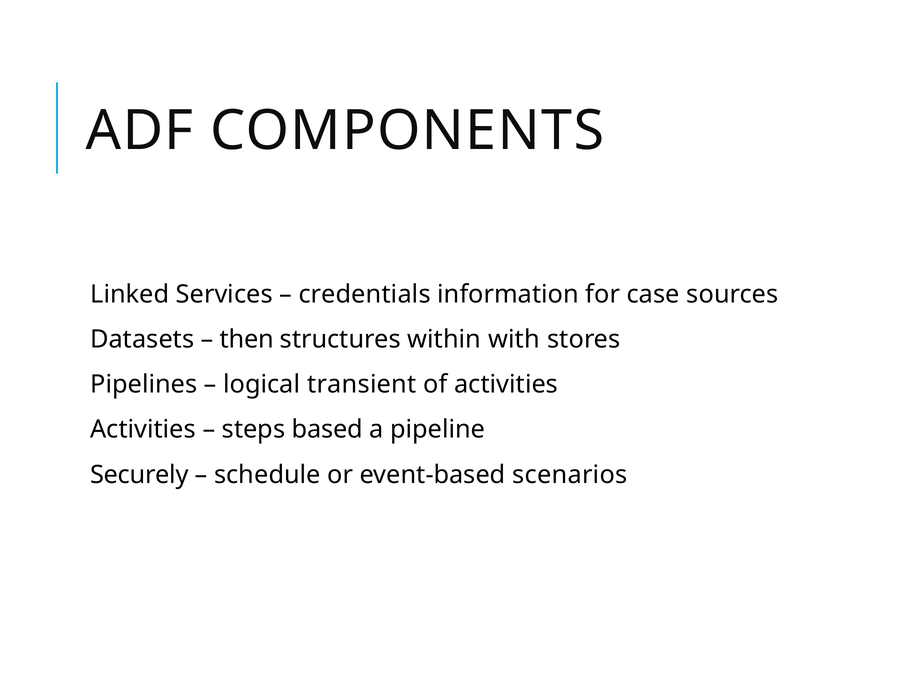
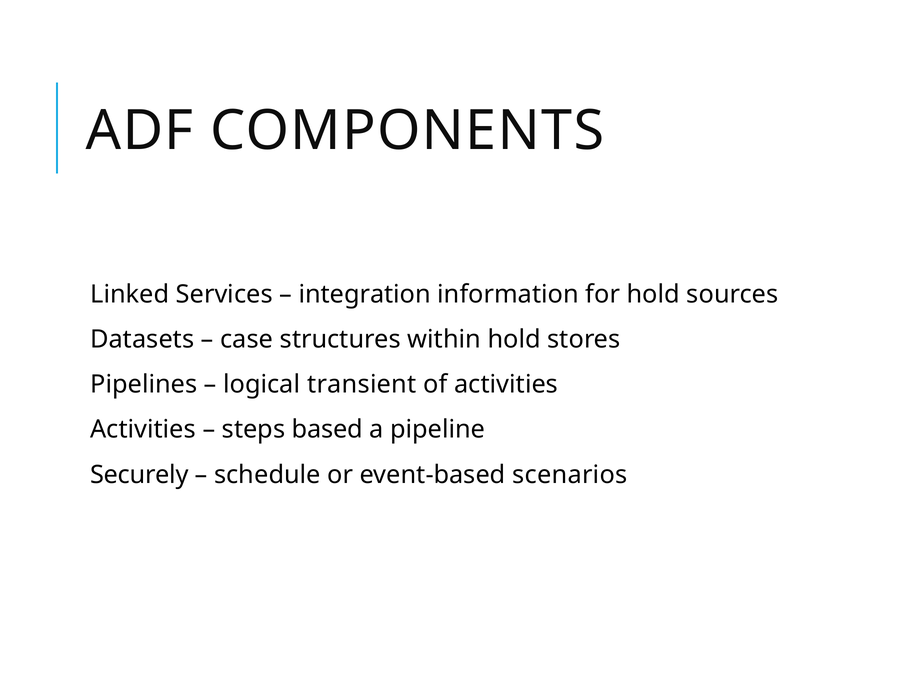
credentials: credentials -> integration
for case: case -> hold
then: then -> case
within with: with -> hold
